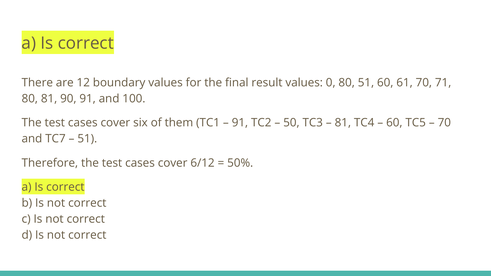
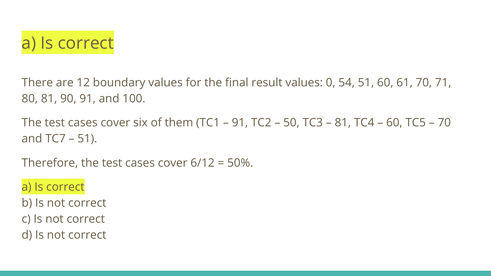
0 80: 80 -> 54
